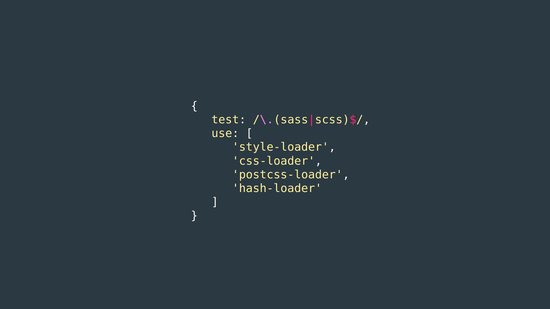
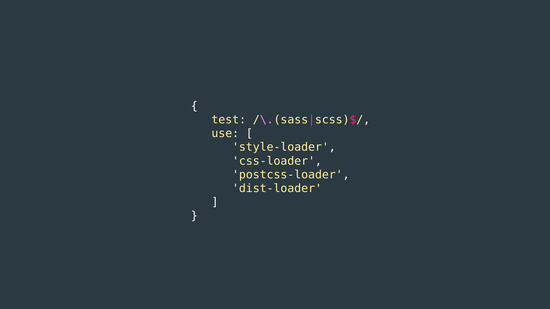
hash-loader: hash-loader -> dist-loader
